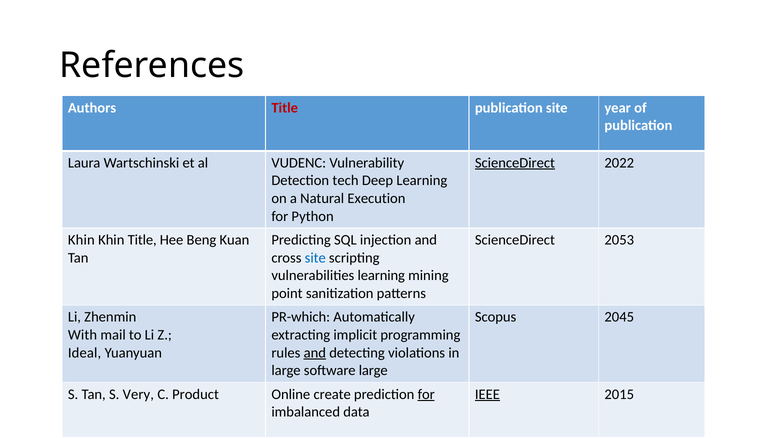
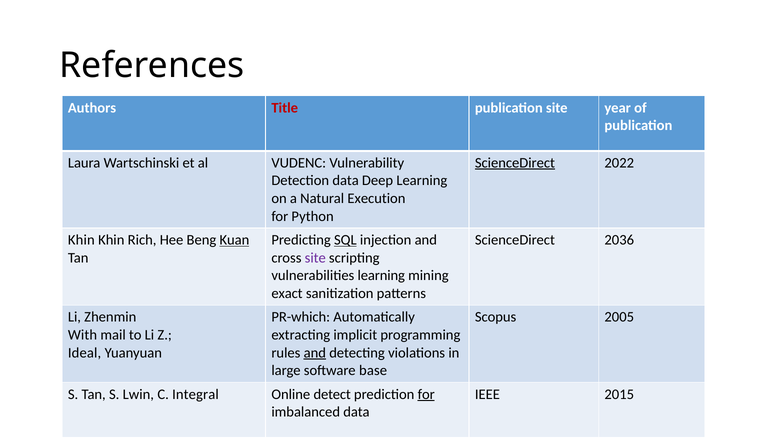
Detection tech: tech -> data
Khin Title: Title -> Rich
Kuan underline: none -> present
SQL underline: none -> present
2053: 2053 -> 2036
site at (315, 258) colour: blue -> purple
point: point -> exact
2045: 2045 -> 2005
software large: large -> base
Very: Very -> Lwin
Product: Product -> Integral
create: create -> detect
IEEE underline: present -> none
